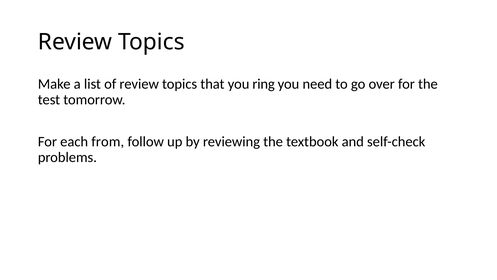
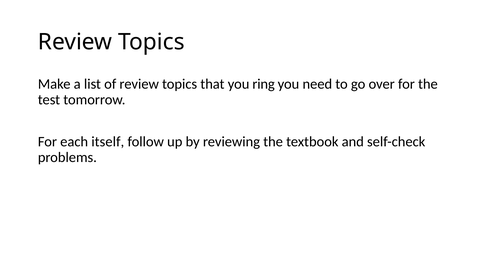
from: from -> itself
